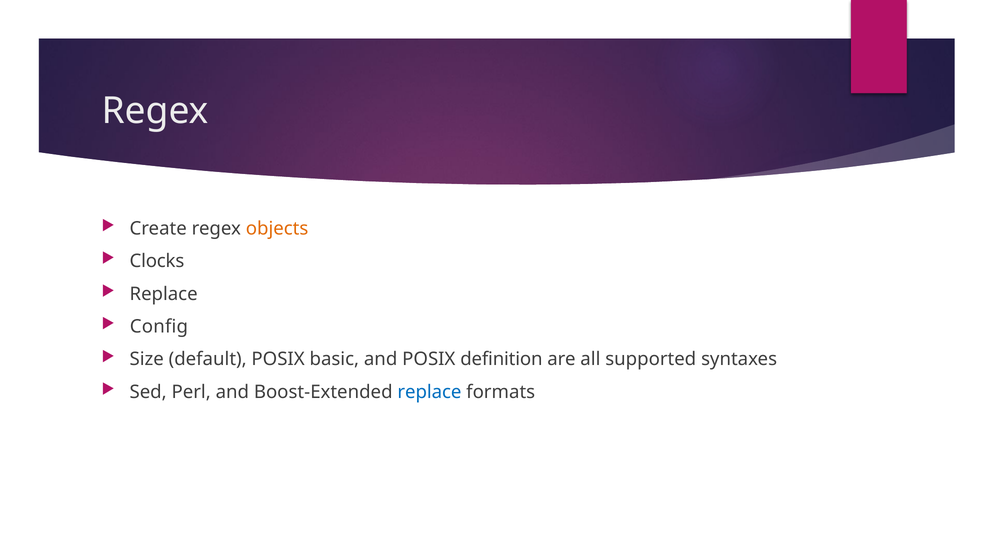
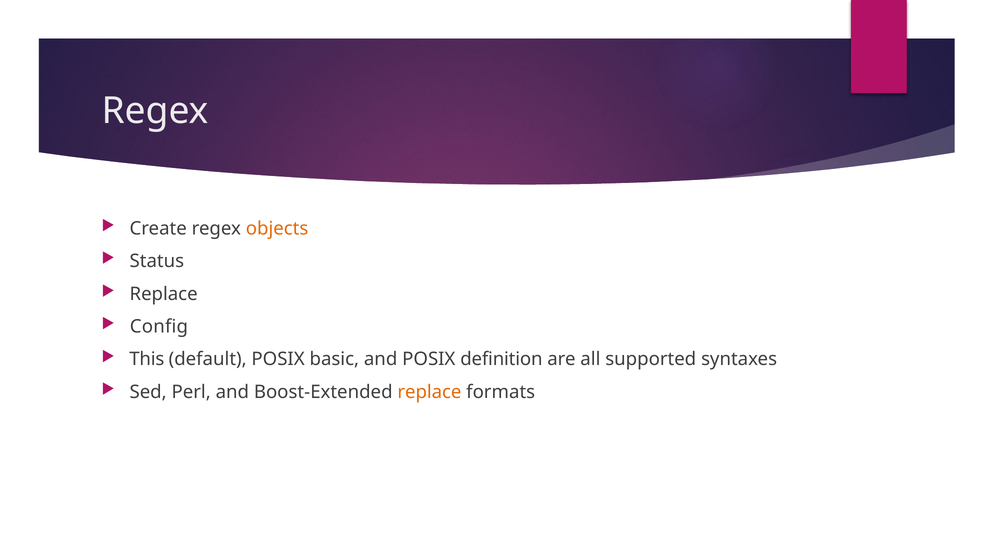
Clocks: Clocks -> Status
Size: Size -> This
replace at (429, 392) colour: blue -> orange
